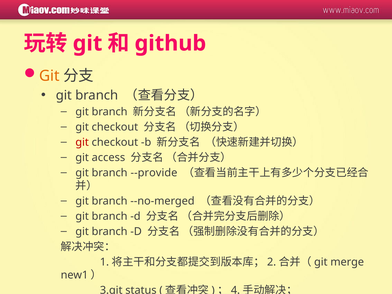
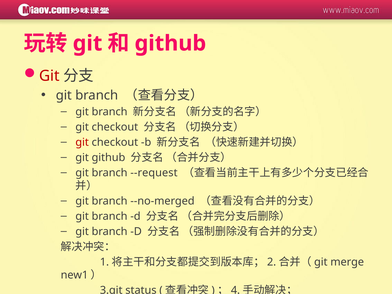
Git at (49, 76) colour: orange -> red
git access: access -> github
--provide: --provide -> --request
